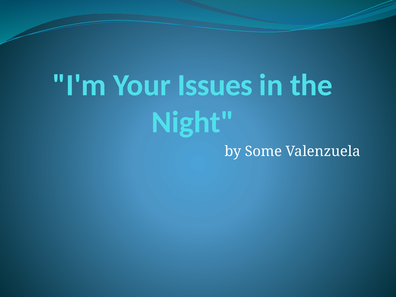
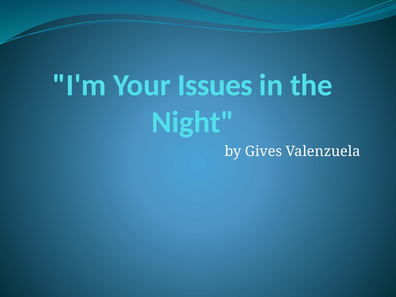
Some: Some -> Gives
